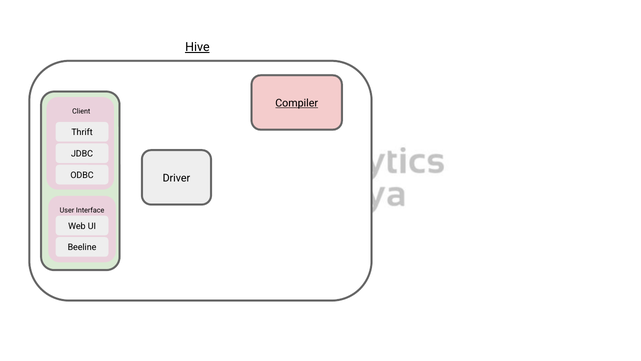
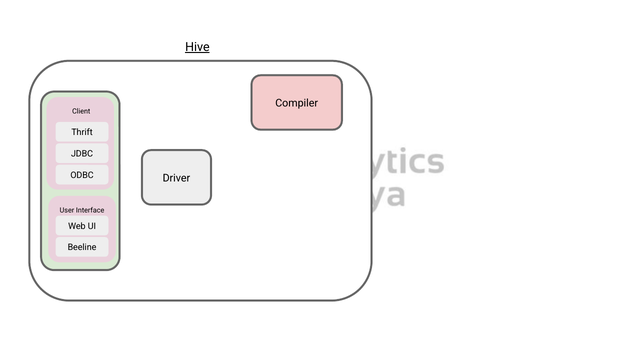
Compiler underline: present -> none
